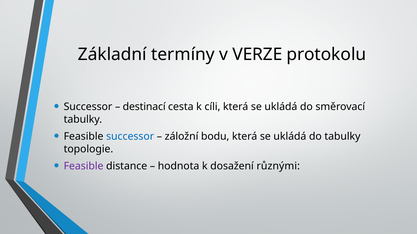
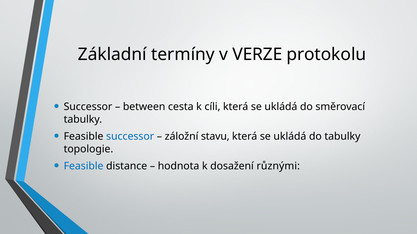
destinací: destinací -> between
bodu: bodu -> stavu
Feasible at (84, 166) colour: purple -> blue
